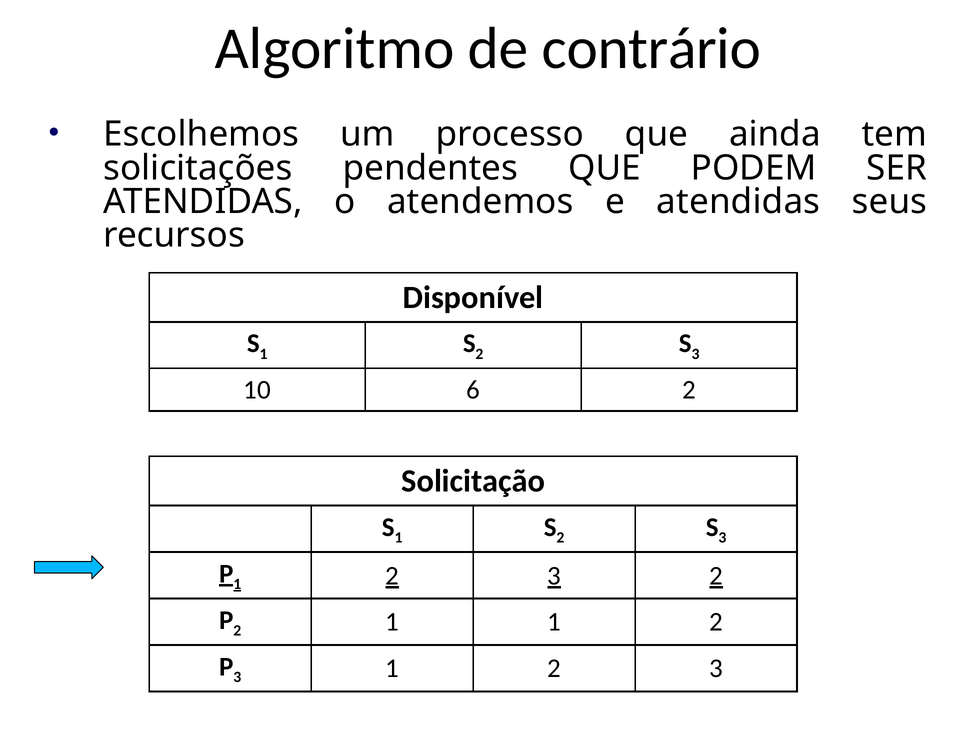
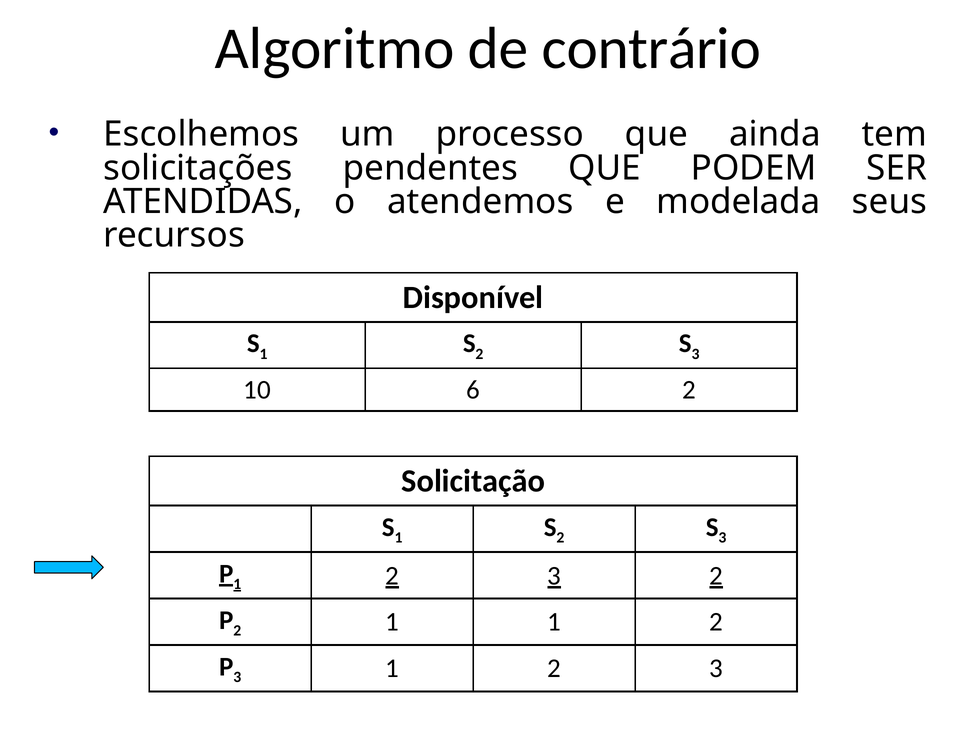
e atendidas: atendidas -> modelada
